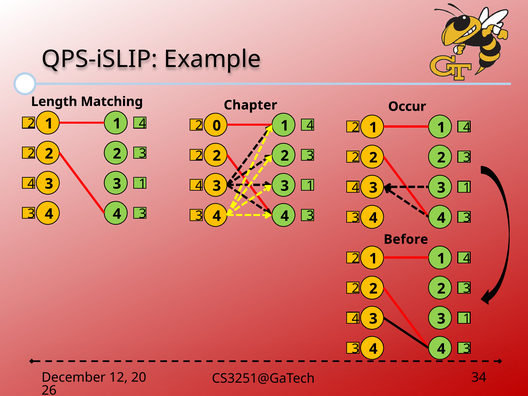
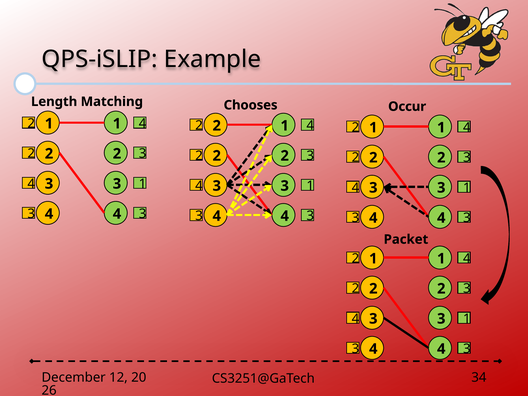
Chapter: Chapter -> Chooses
0 at (217, 126): 0 -> 2
Before: Before -> Packet
